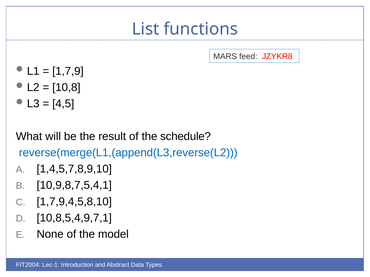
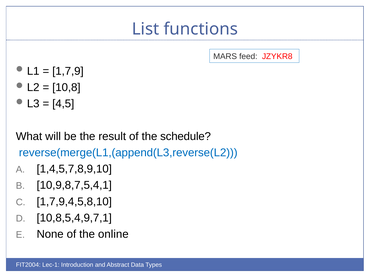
model: model -> online
